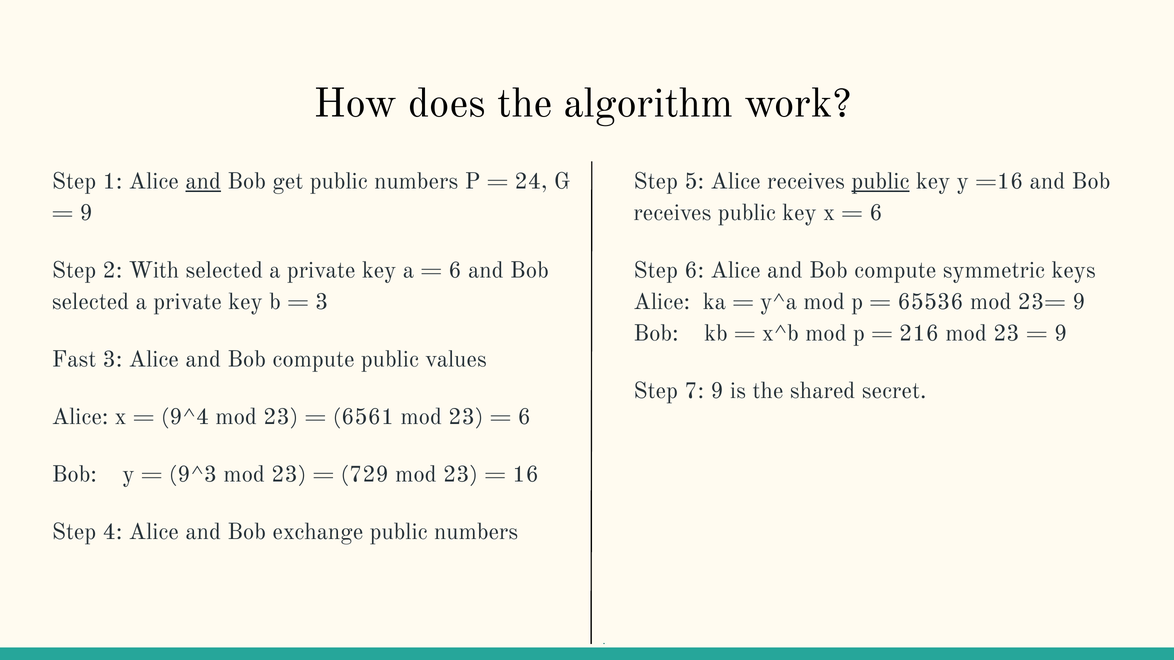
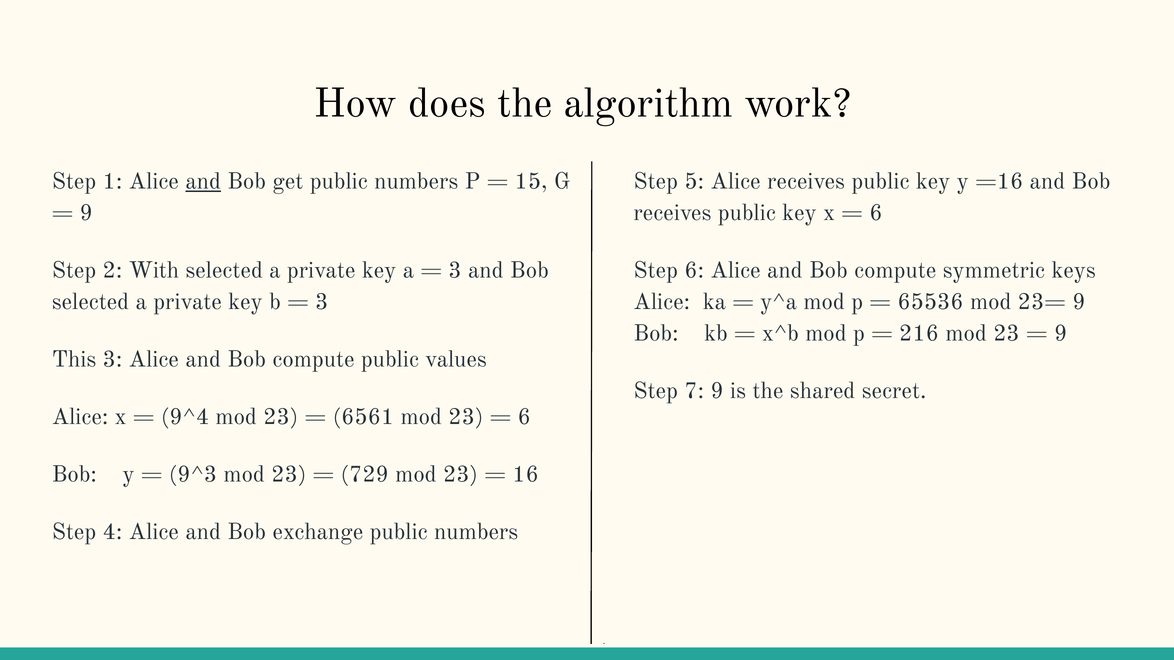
24: 24 -> 15
public at (880, 182) underline: present -> none
6 at (455, 271): 6 -> 3
Fast: Fast -> This
